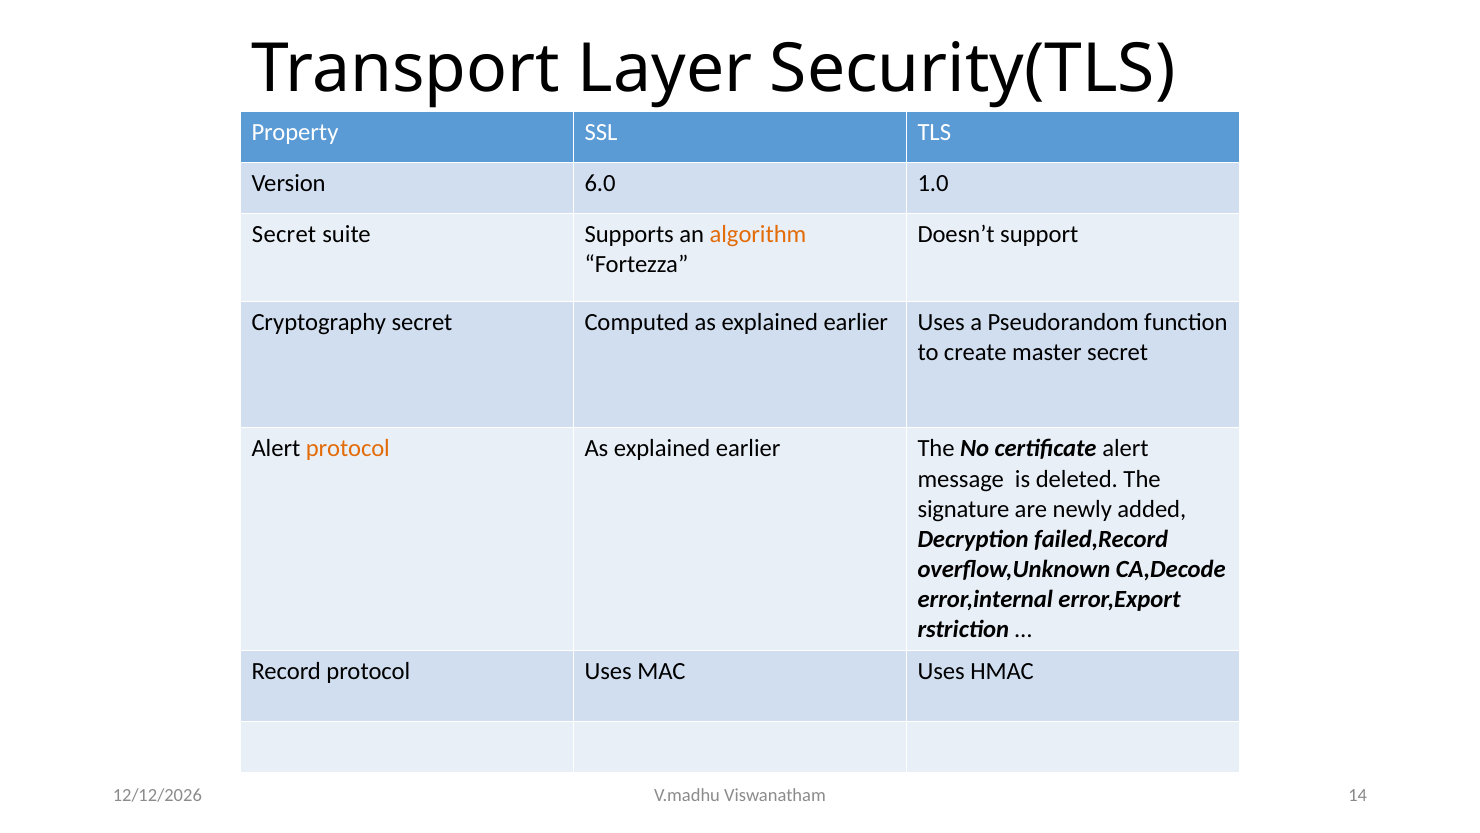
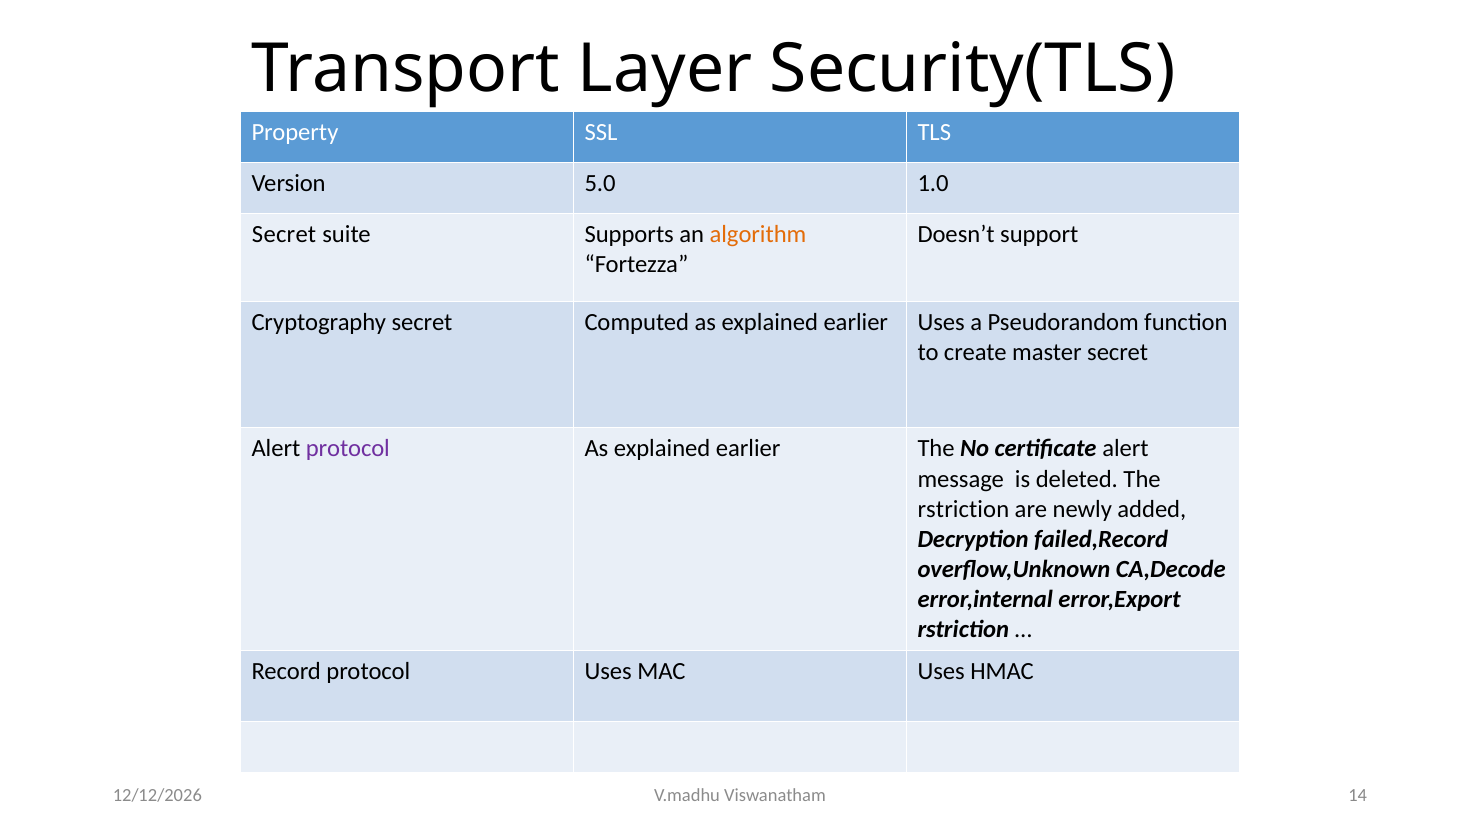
6.0: 6.0 -> 5.0
protocol at (348, 448) colour: orange -> purple
signature at (964, 509): signature -> rstriction
